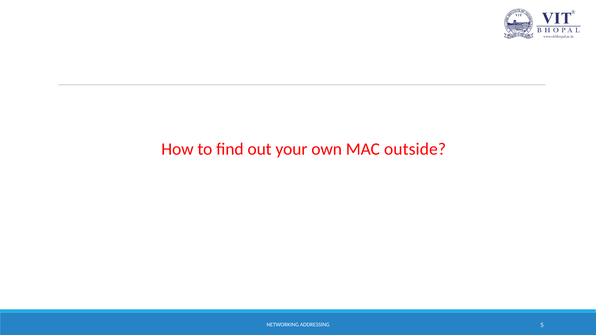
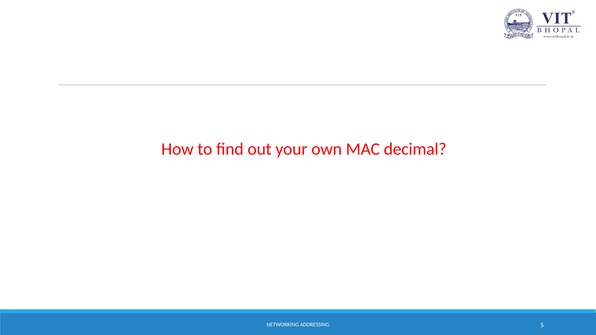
outside: outside -> decimal
